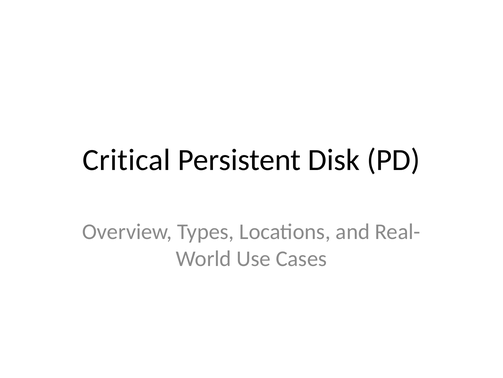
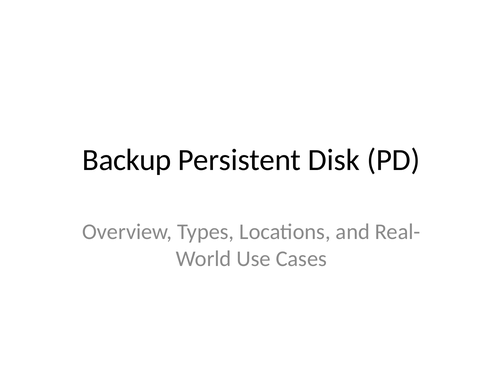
Critical: Critical -> Backup
